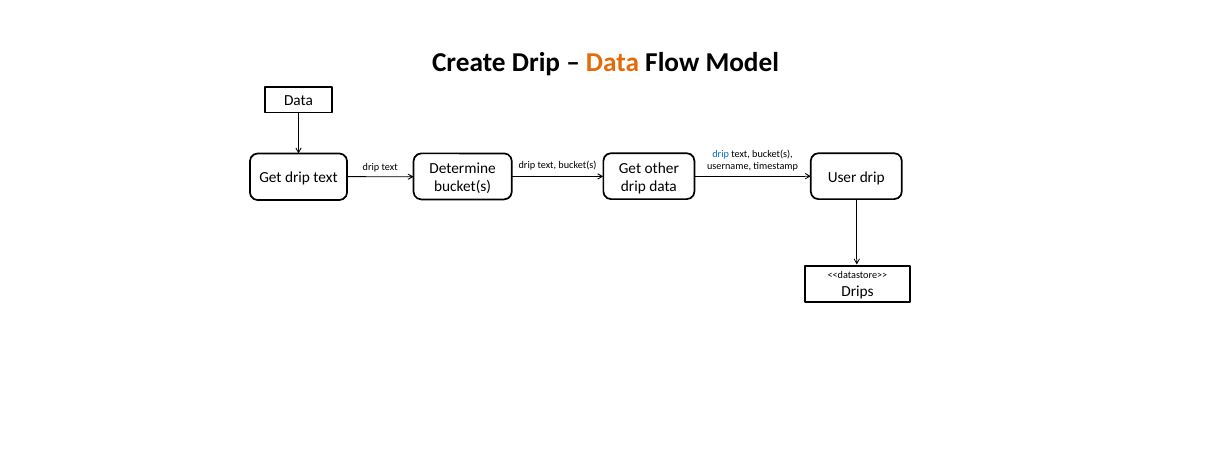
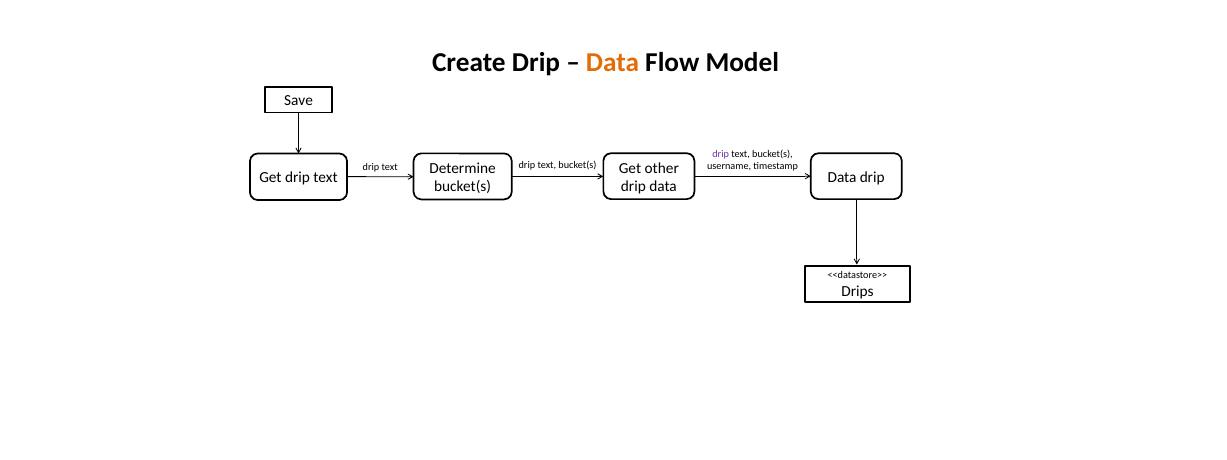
Data at (299, 101): Data -> Save
drip at (721, 154) colour: blue -> purple
User at (842, 177): User -> Data
